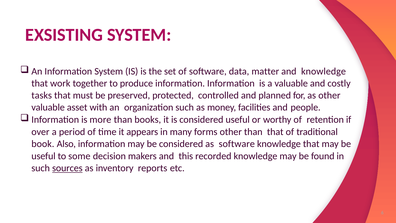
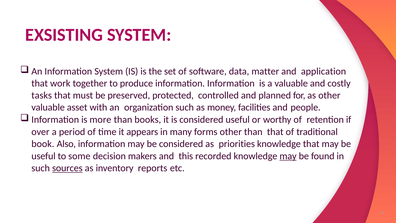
and knowledge: knowledge -> application
as software: software -> priorities
may at (288, 156) underline: none -> present
